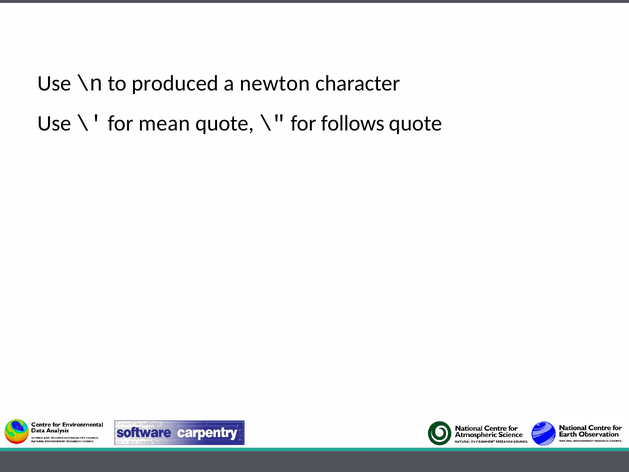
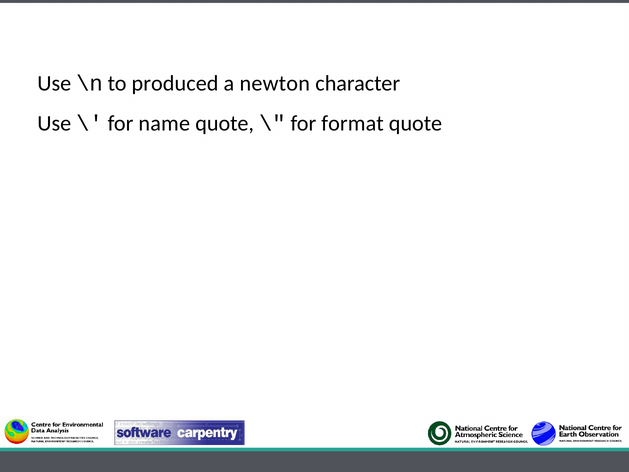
mean: mean -> name
follows: follows -> format
